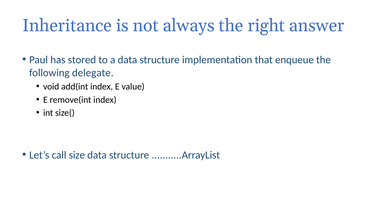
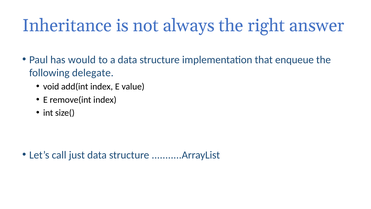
stored: stored -> would
size: size -> just
